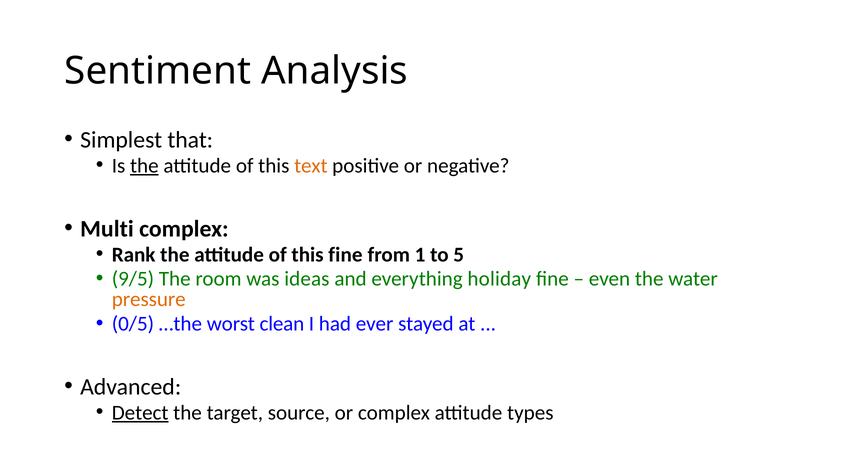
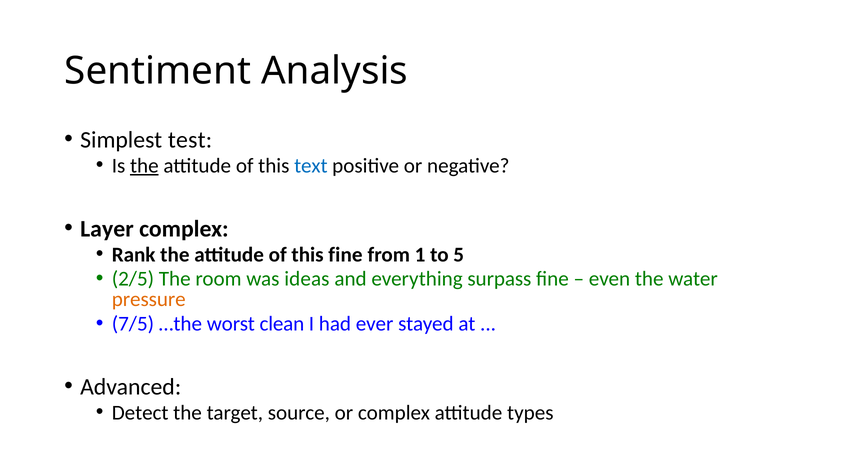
that: that -> test
text colour: orange -> blue
Multi: Multi -> Layer
9/5: 9/5 -> 2/5
holiday: holiday -> surpass
0/5: 0/5 -> 7/5
Detect underline: present -> none
